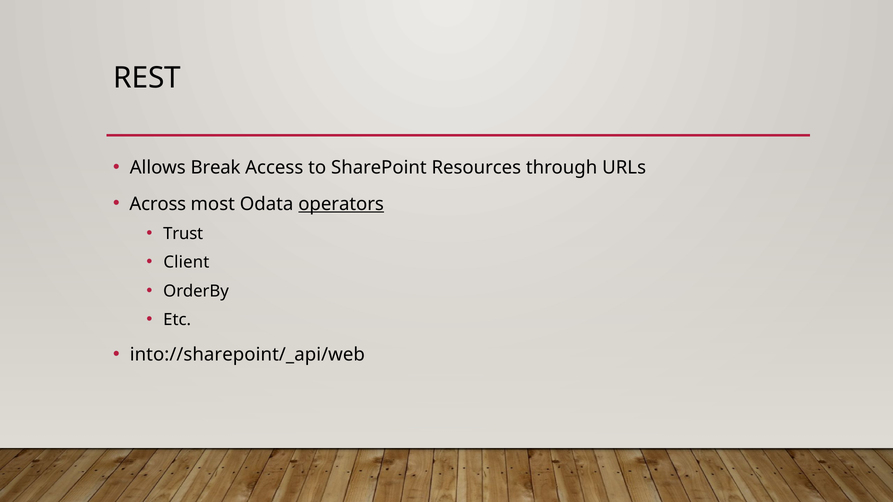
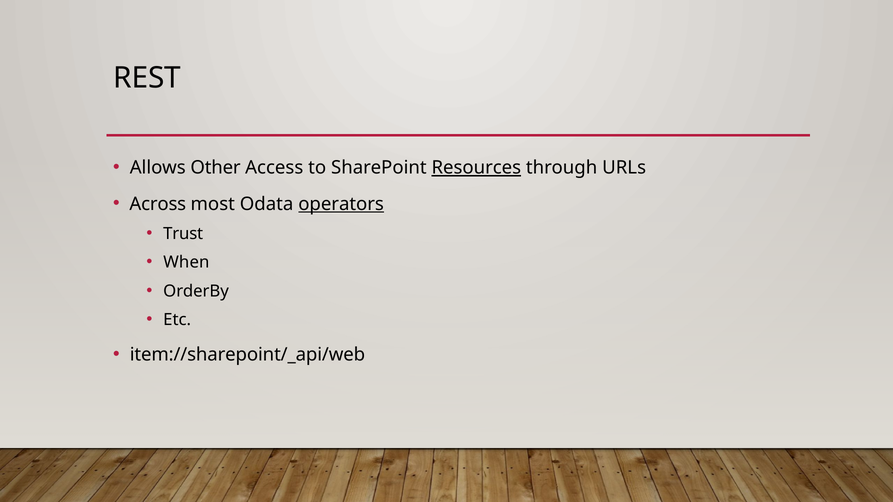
Break: Break -> Other
Resources underline: none -> present
Client: Client -> When
into://sharepoint/_api/web: into://sharepoint/_api/web -> item://sharepoint/_api/web
